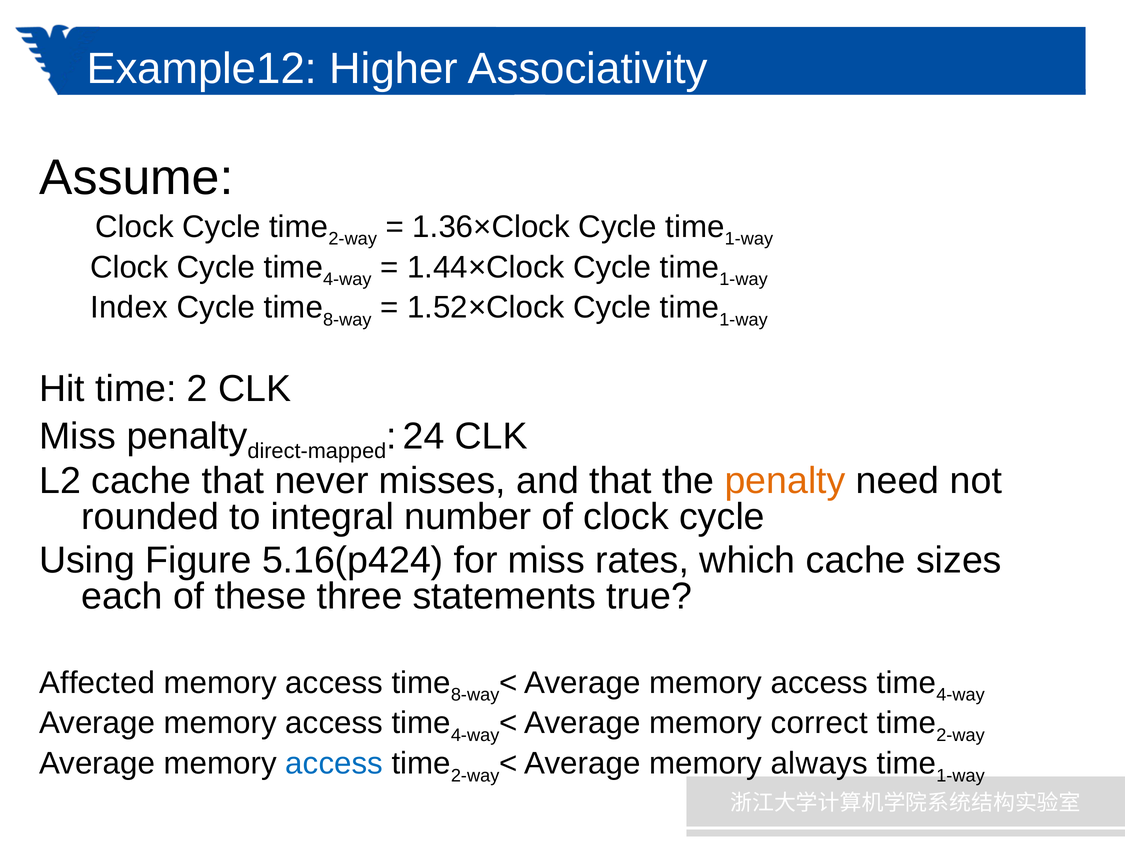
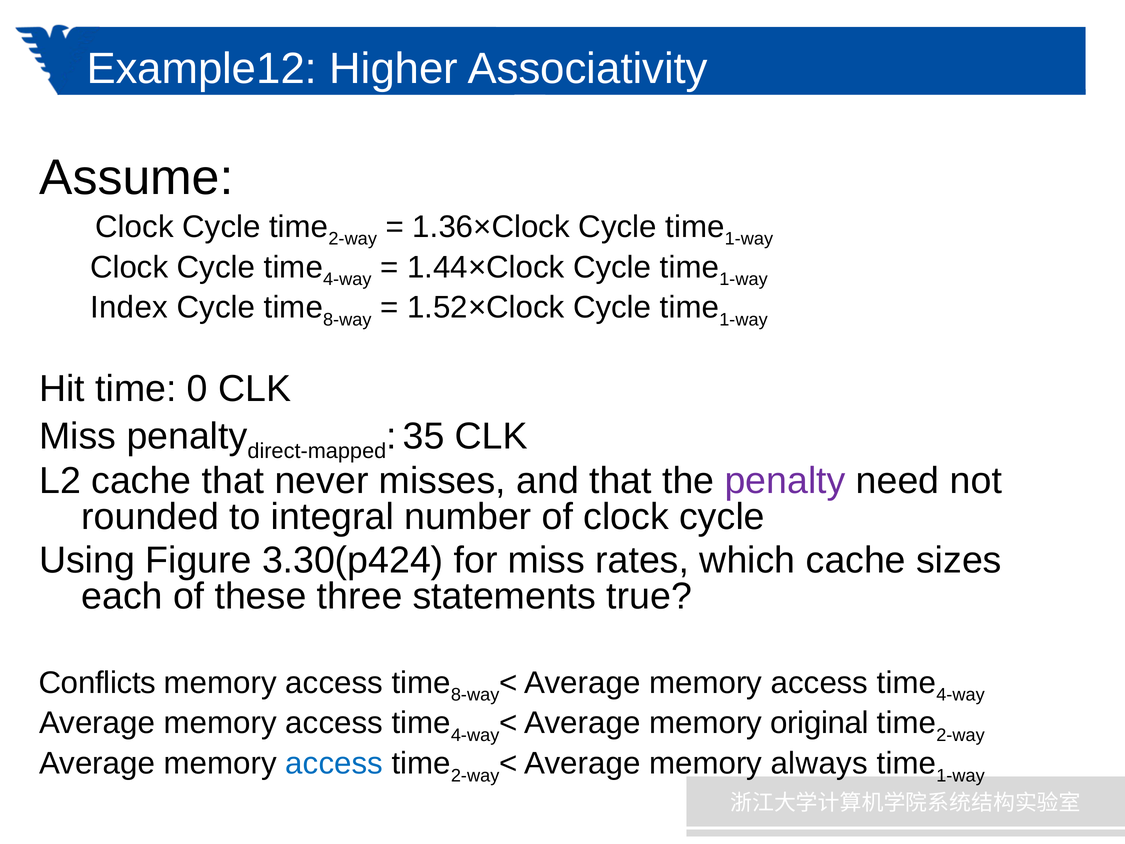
2: 2 -> 0
24: 24 -> 35
penalty at (785, 481) colour: orange -> purple
5.16(p424: 5.16(p424 -> 3.30(p424
Affected: Affected -> Conflicts
correct: correct -> original
